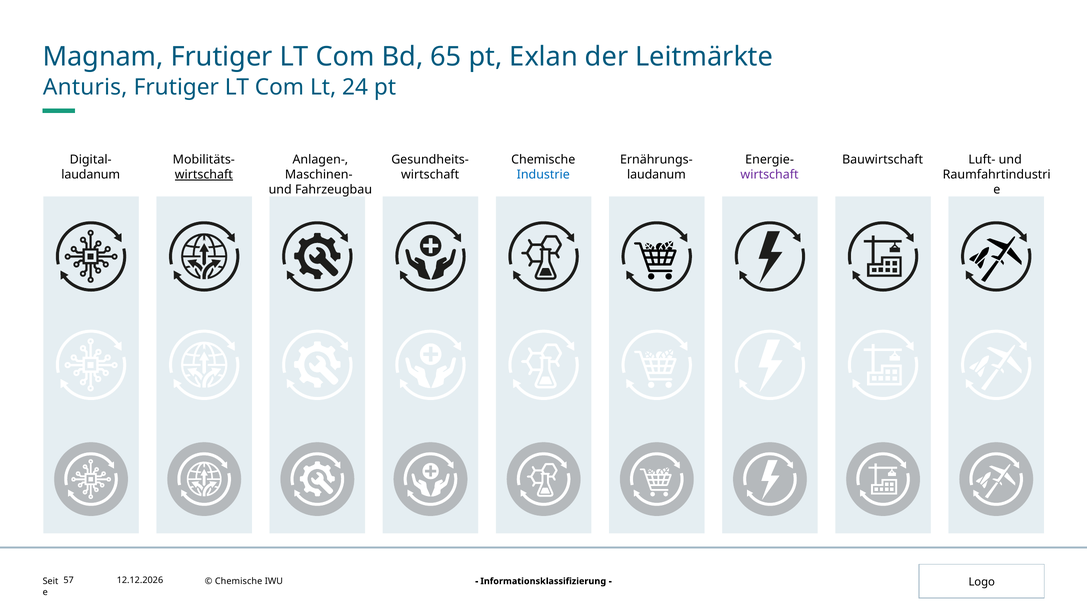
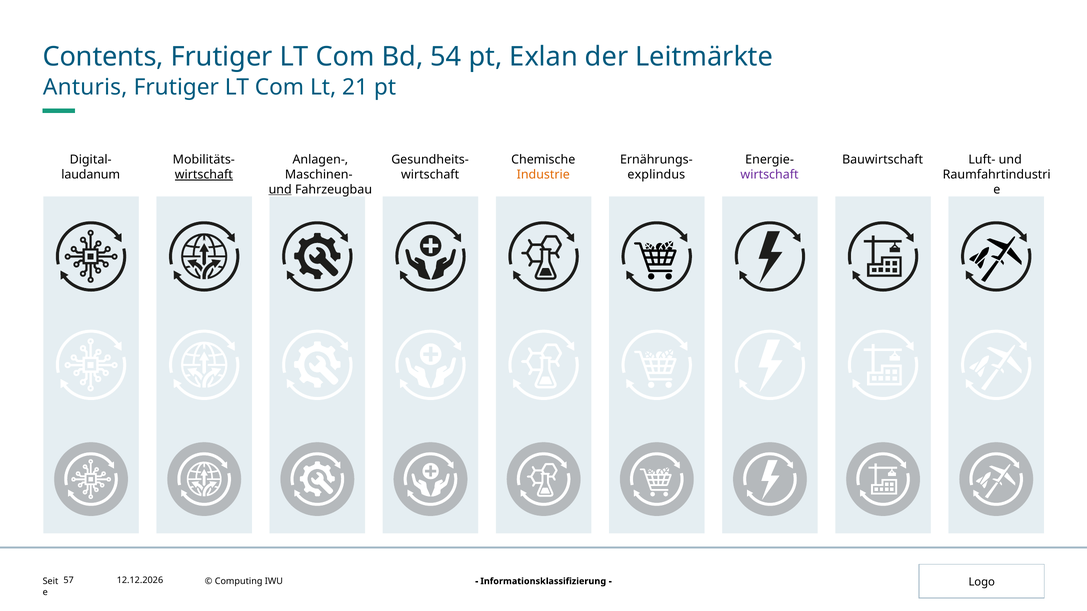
Magnam: Magnam -> Contents
65: 65 -> 54
24: 24 -> 21
Industrie colour: blue -> orange
laudanum at (656, 175): laudanum -> explindus
und at (280, 190) underline: none -> present
Chemische at (239, 582): Chemische -> Computing
